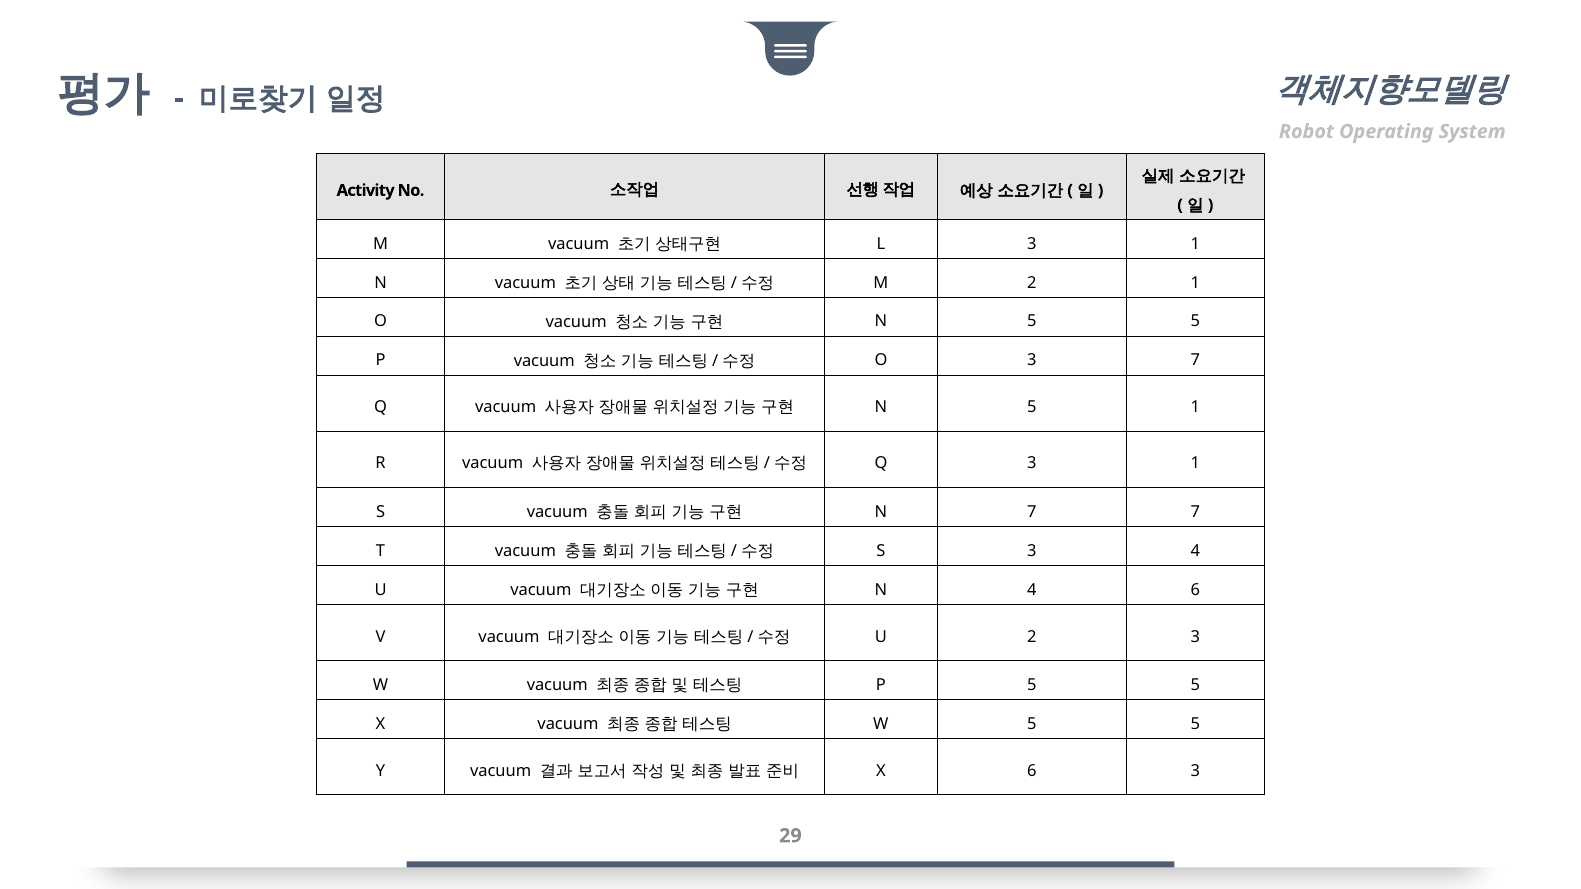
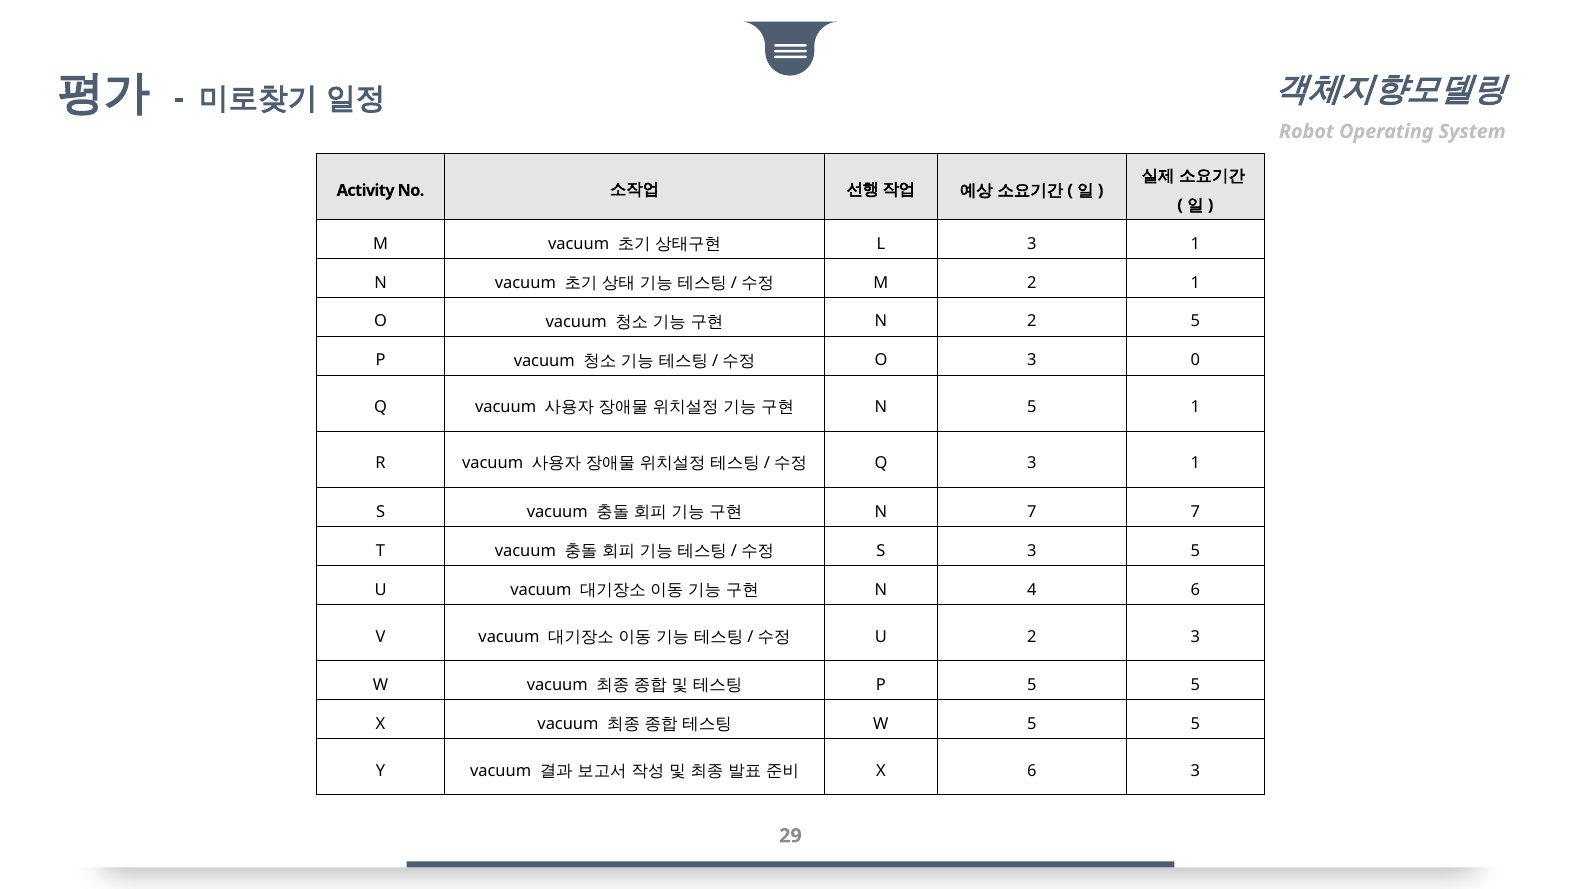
5 at (1032, 322): 5 -> 2
3 7: 7 -> 0
3 4: 4 -> 5
